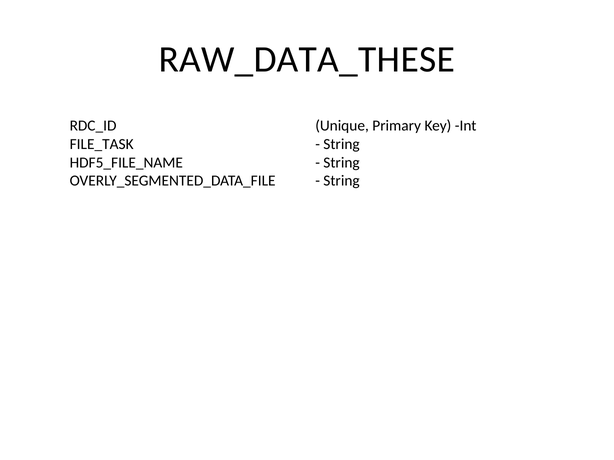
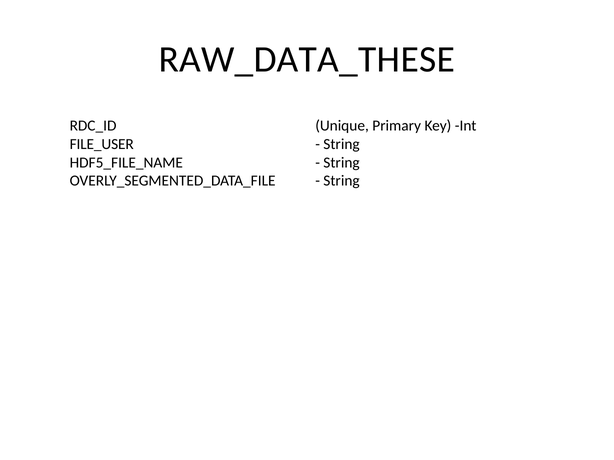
FILE_TASK: FILE_TASK -> FILE_USER
